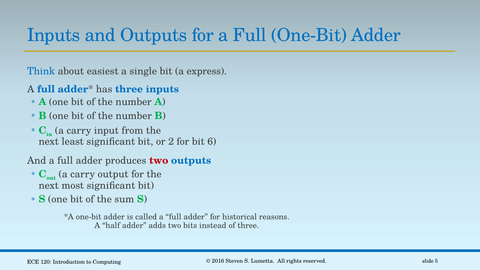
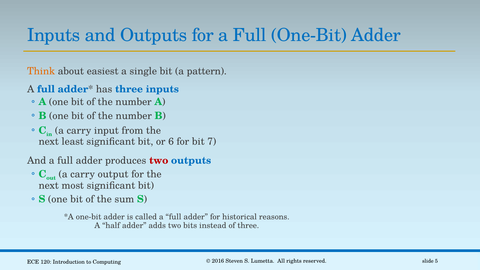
Think colour: blue -> orange
express: express -> pattern
2: 2 -> 6
6: 6 -> 7
